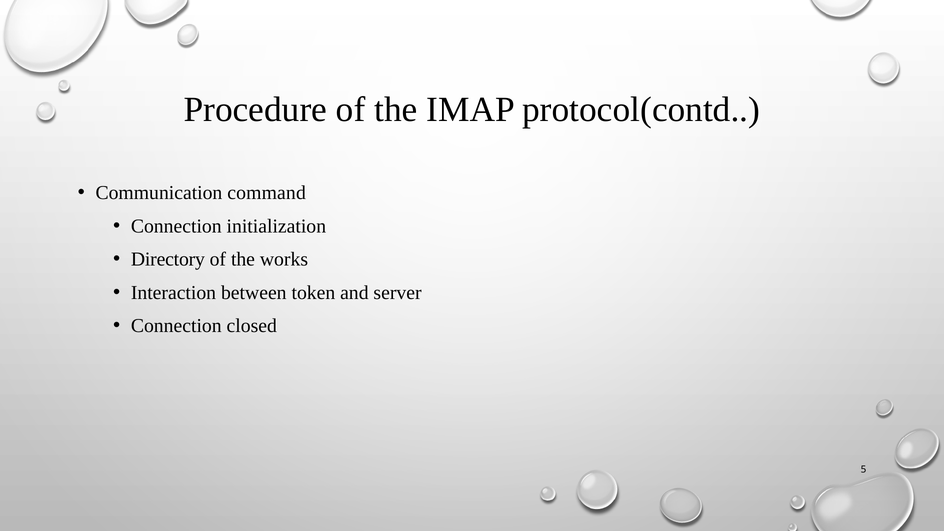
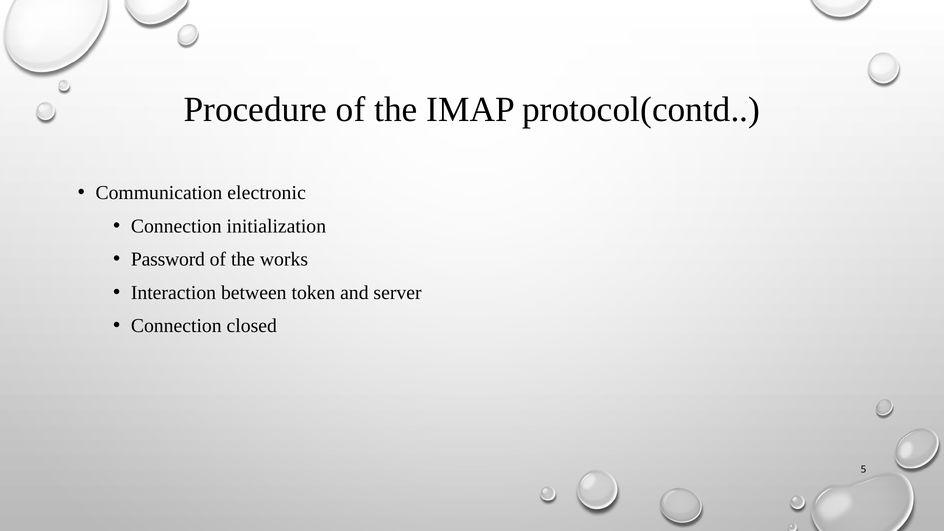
command: command -> electronic
Directory: Directory -> Password
